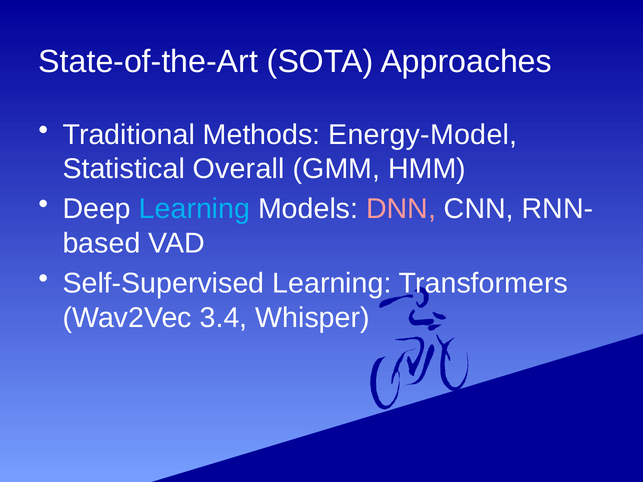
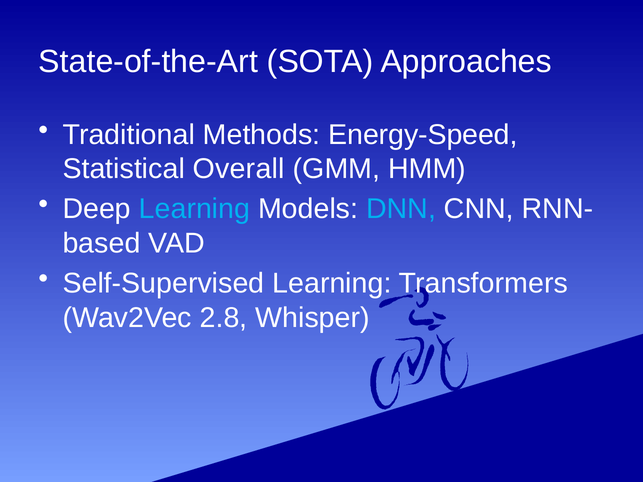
Energy-Model: Energy-Model -> Energy-Speed
DNN colour: pink -> light blue
3.4: 3.4 -> 2.8
